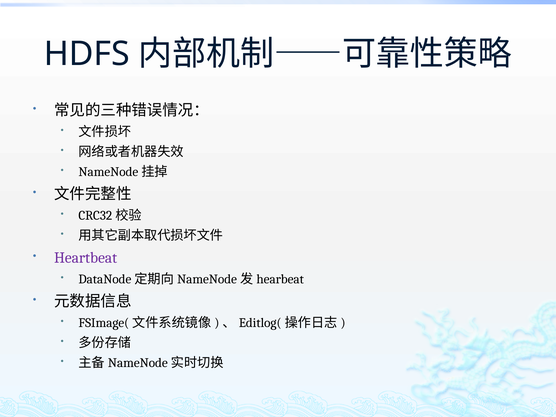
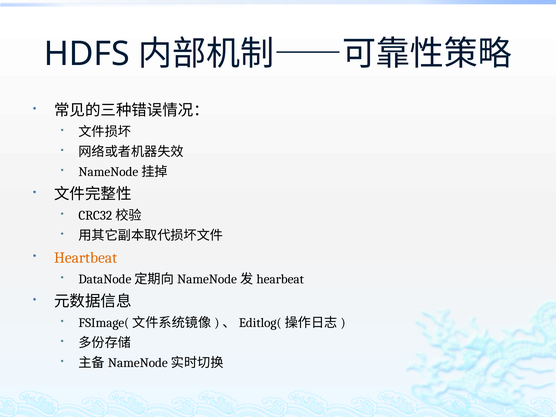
Heartbeat colour: purple -> orange
